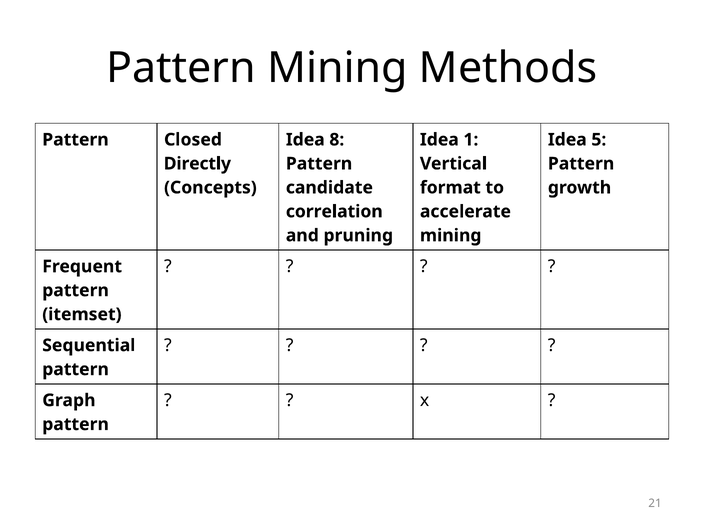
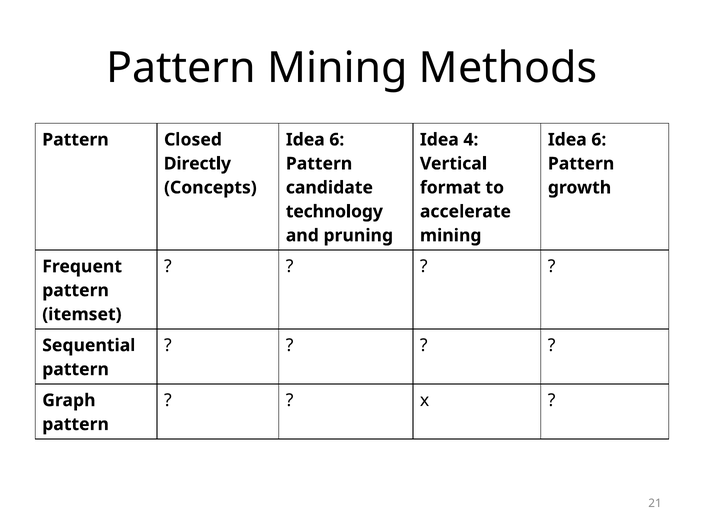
8 at (337, 140): 8 -> 6
1: 1 -> 4
5 at (599, 140): 5 -> 6
correlation: correlation -> technology
